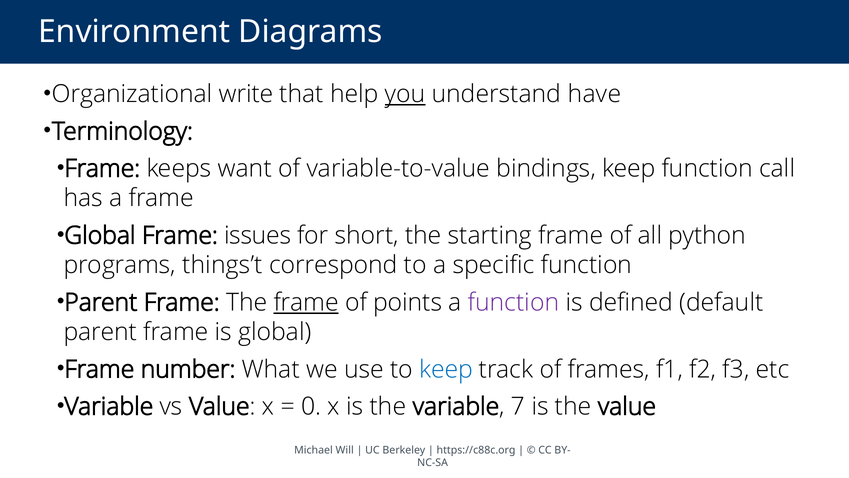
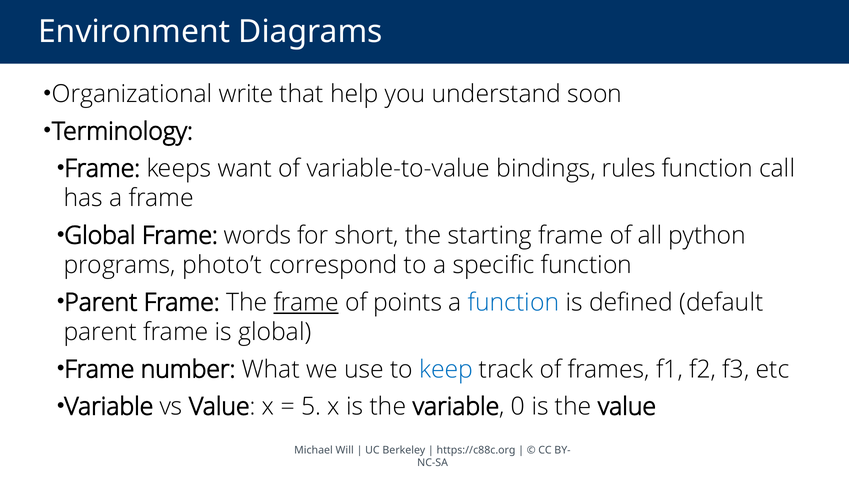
you underline: present -> none
have: have -> soon
bindings keep: keep -> rules
issues: issues -> words
things’t: things’t -> photo’t
function at (513, 302) colour: purple -> blue
0: 0 -> 5
7: 7 -> 0
